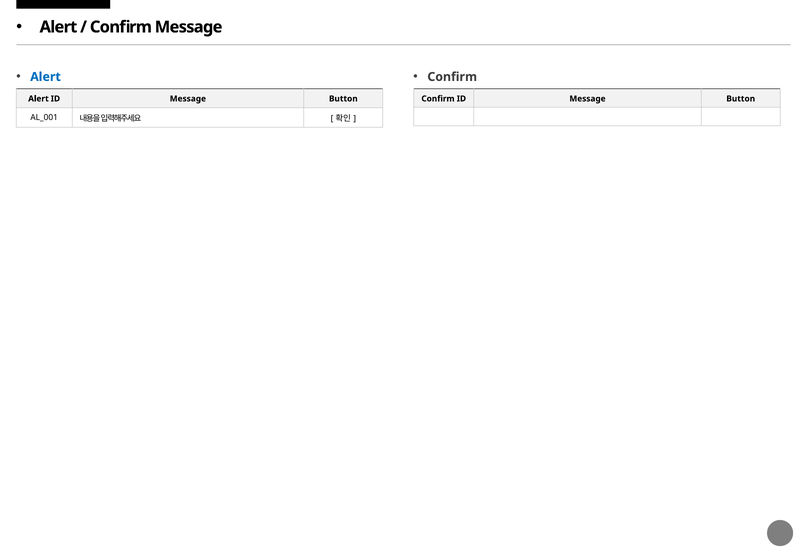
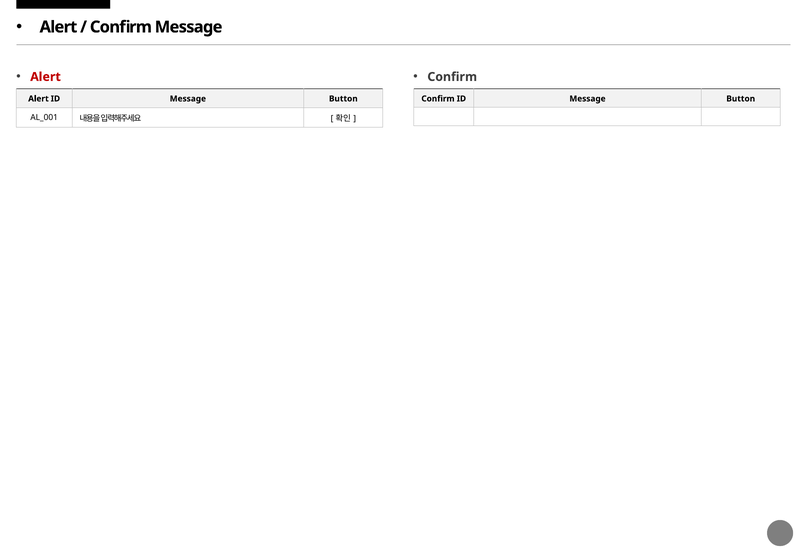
Alert at (46, 77) colour: blue -> red
